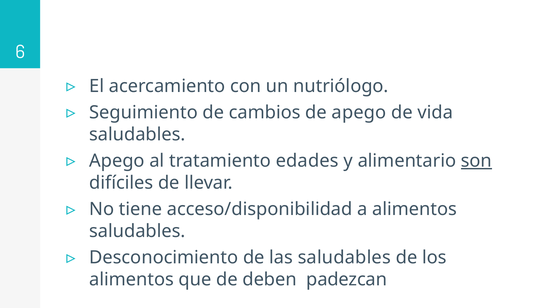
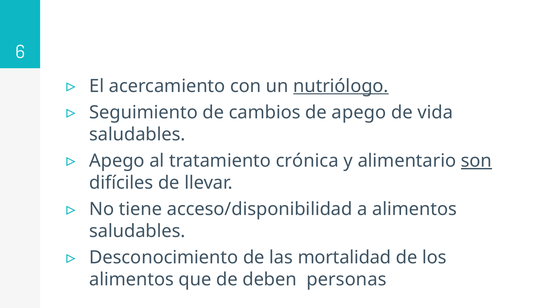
nutriólogo underline: none -> present
edades: edades -> crónica
las saludables: saludables -> mortalidad
padezcan: padezcan -> personas
